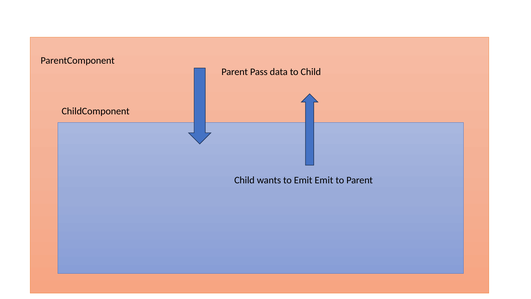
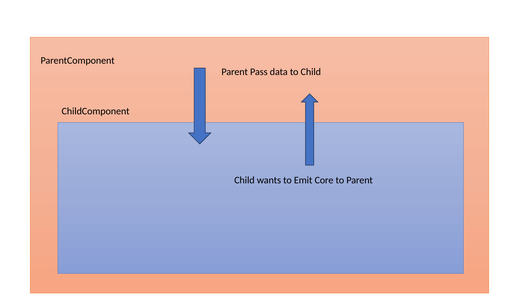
Emit Emit: Emit -> Core
